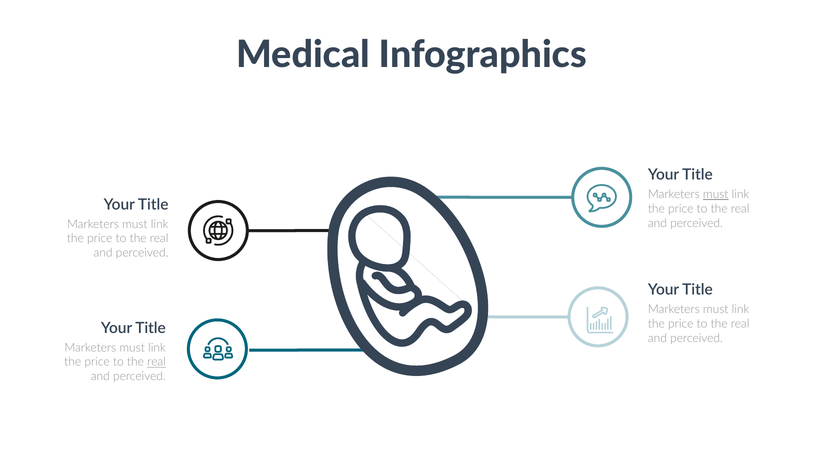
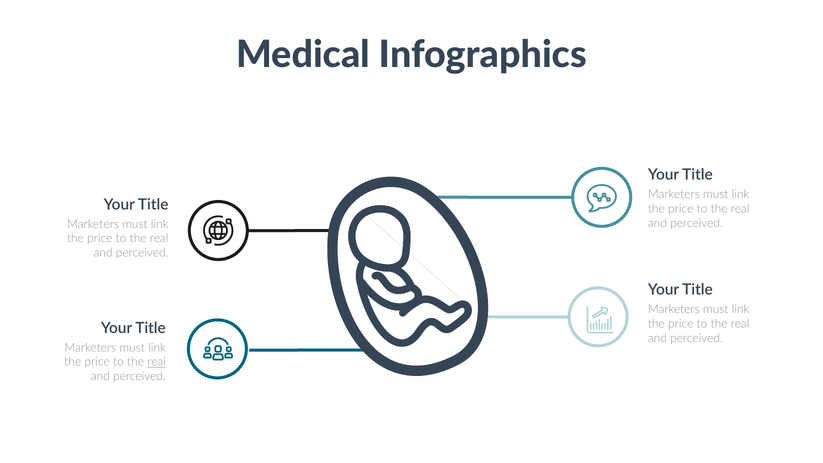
must at (716, 194) underline: present -> none
